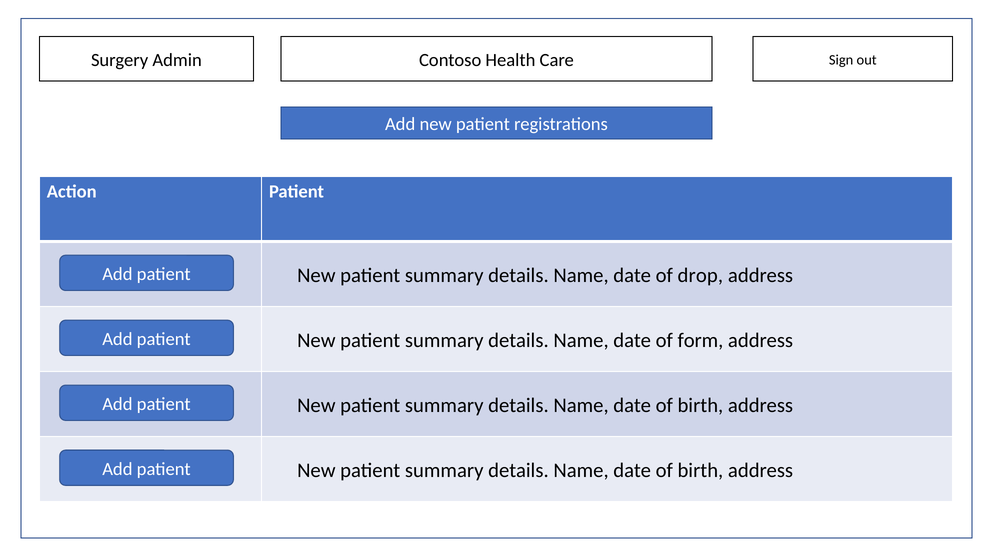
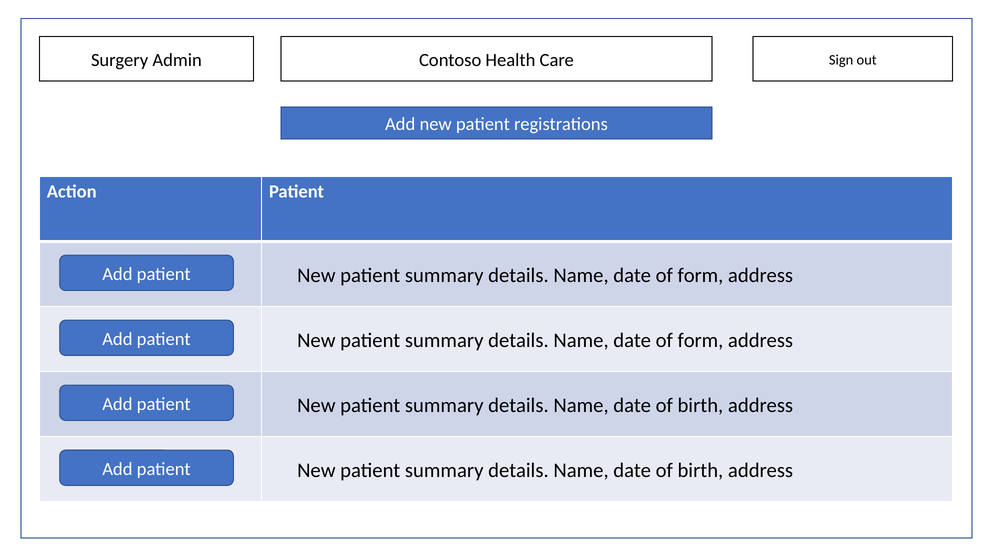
drop at (700, 275): drop -> form
